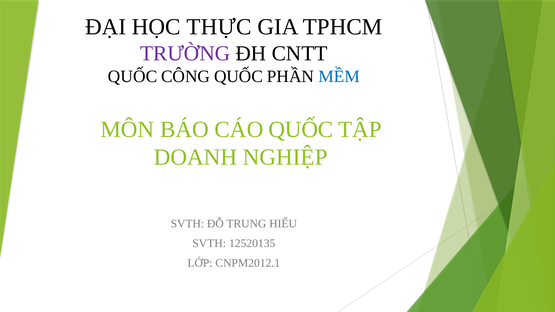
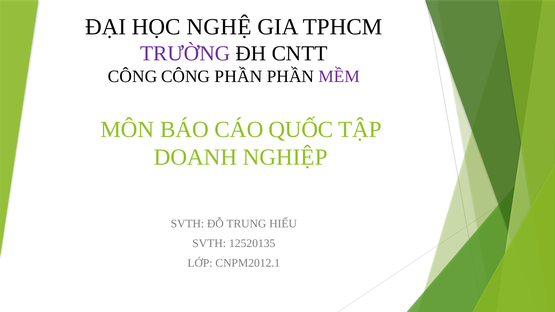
THỰC: THỰC -> NGHỆ
QUỐC at (133, 77): QUỐC -> CÔNG
CÔNG QUỐC: QUỐC -> PHẦN
MỀM colour: blue -> purple
